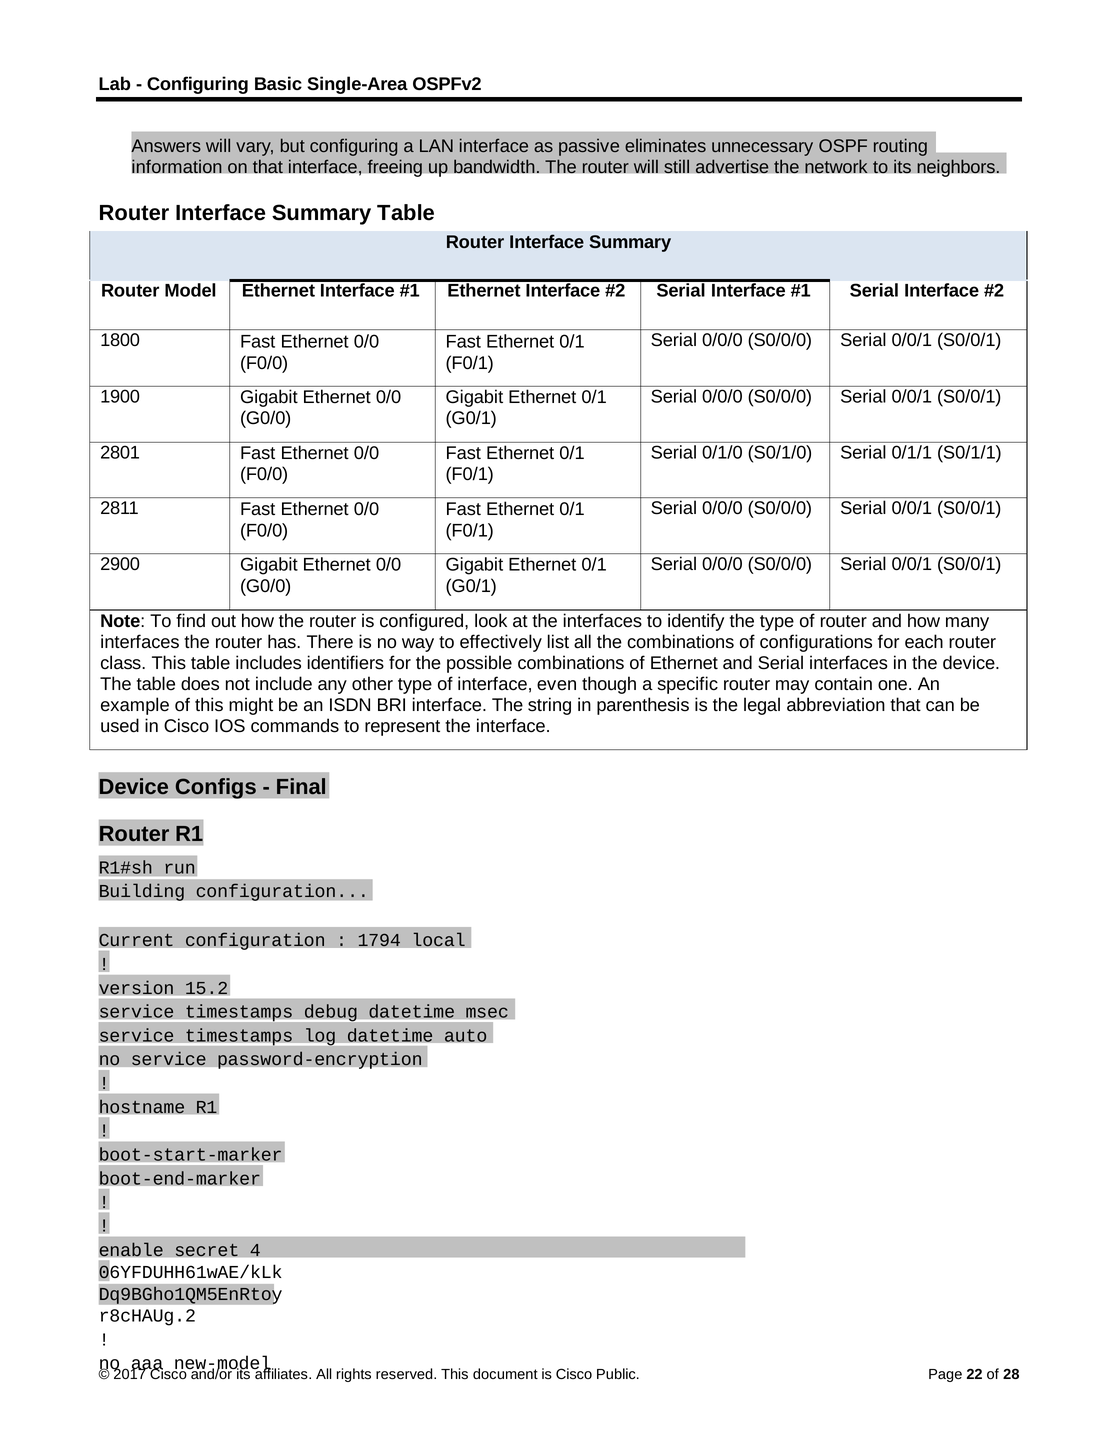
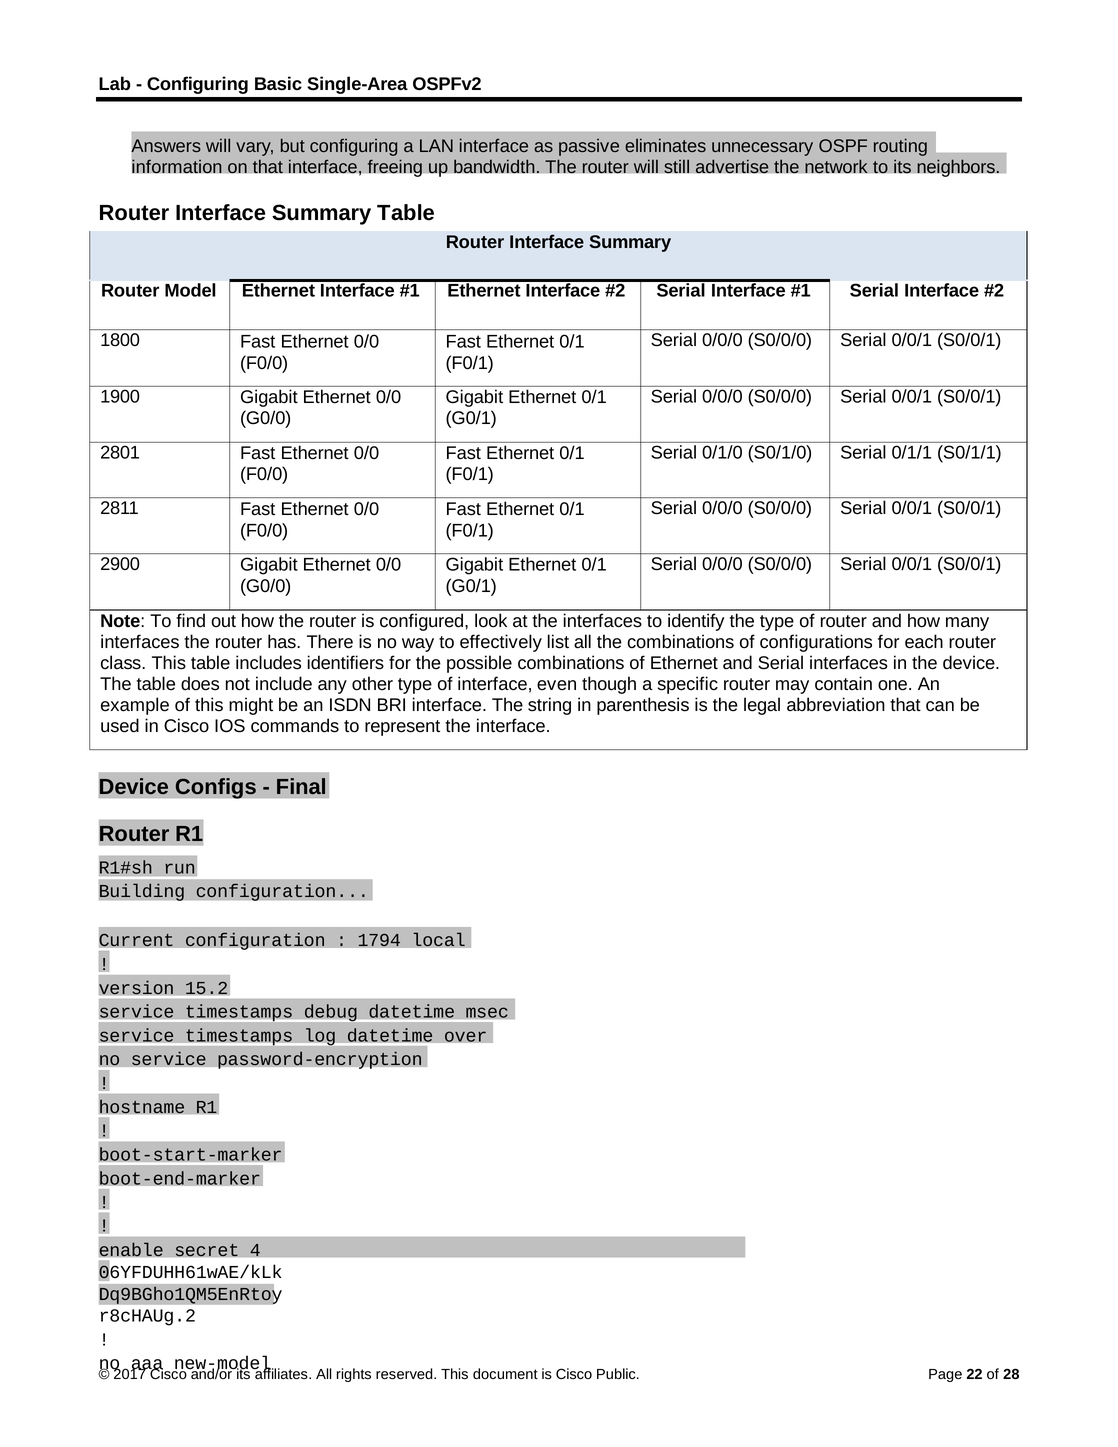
auto: auto -> over
